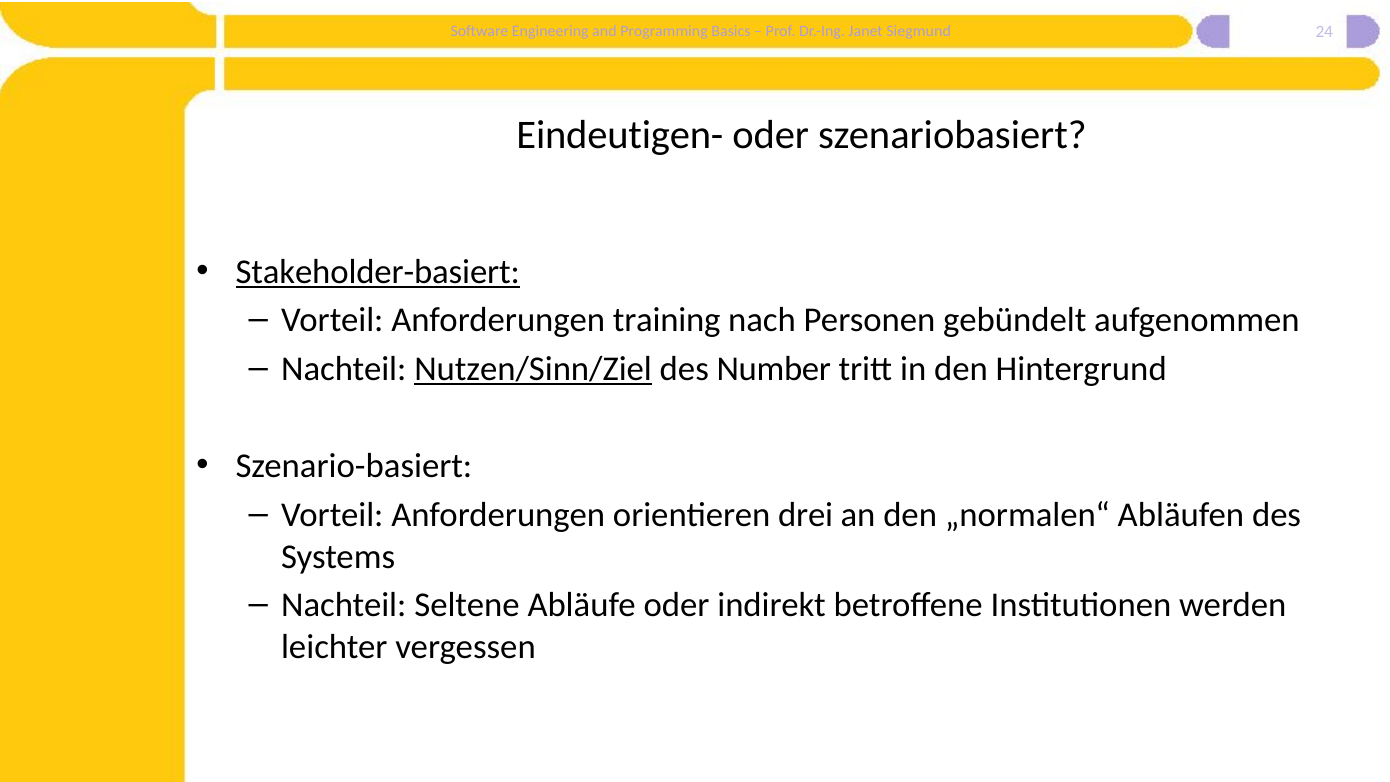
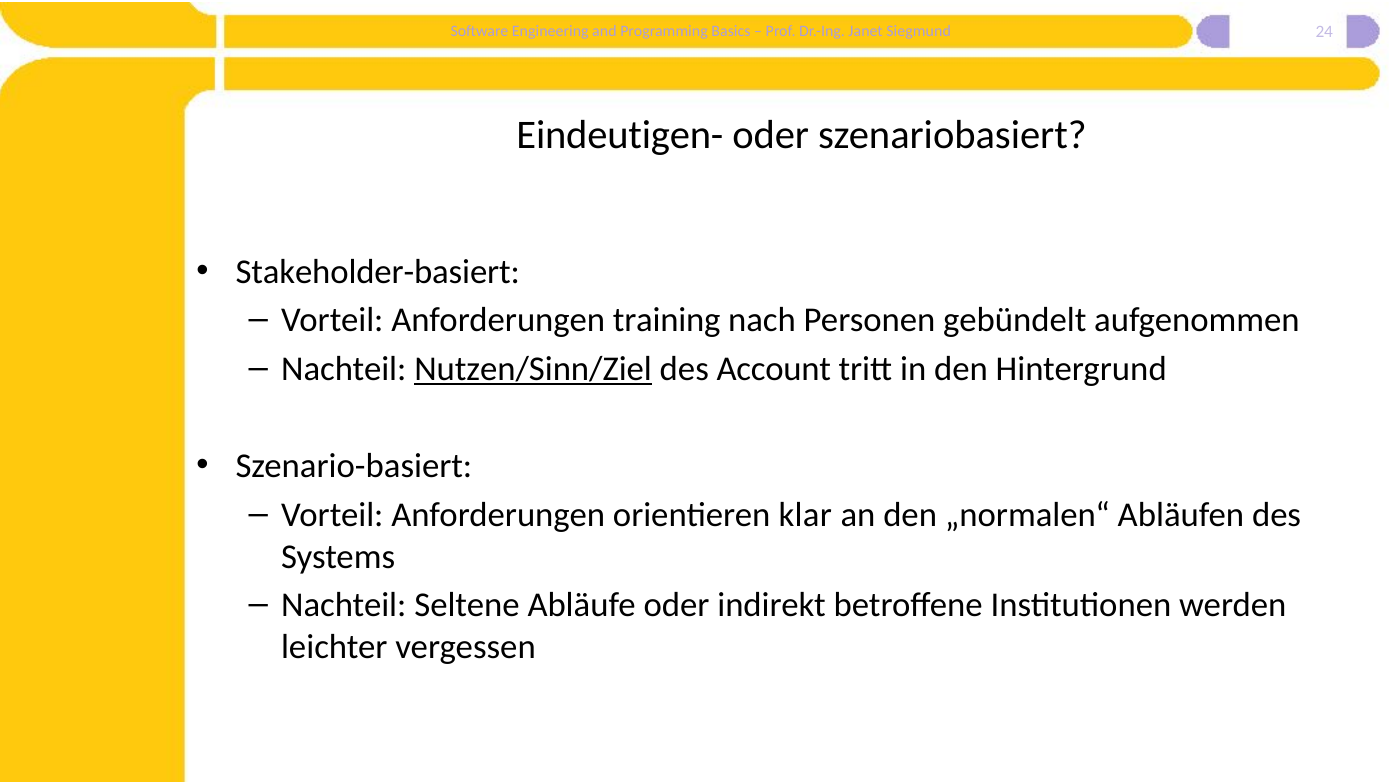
Stakeholder-basiert underline: present -> none
Number: Number -> Account
drei: drei -> klar
